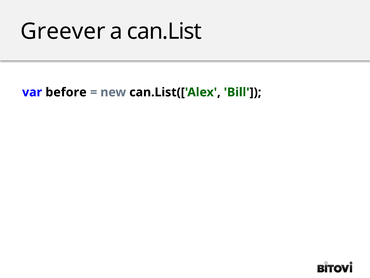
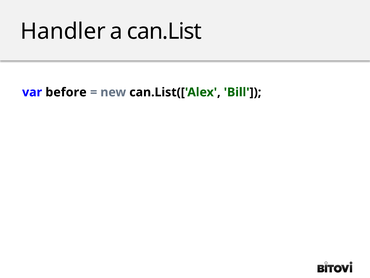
Greever: Greever -> Handler
